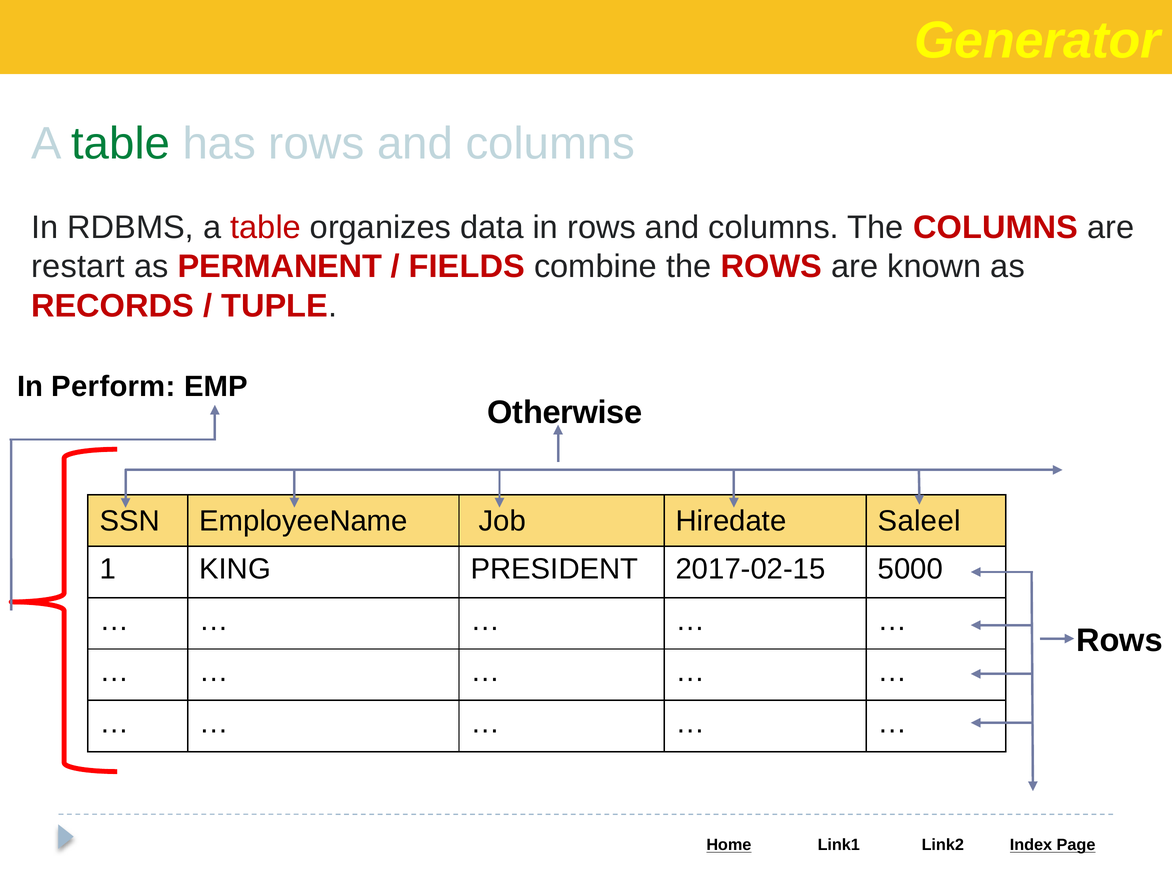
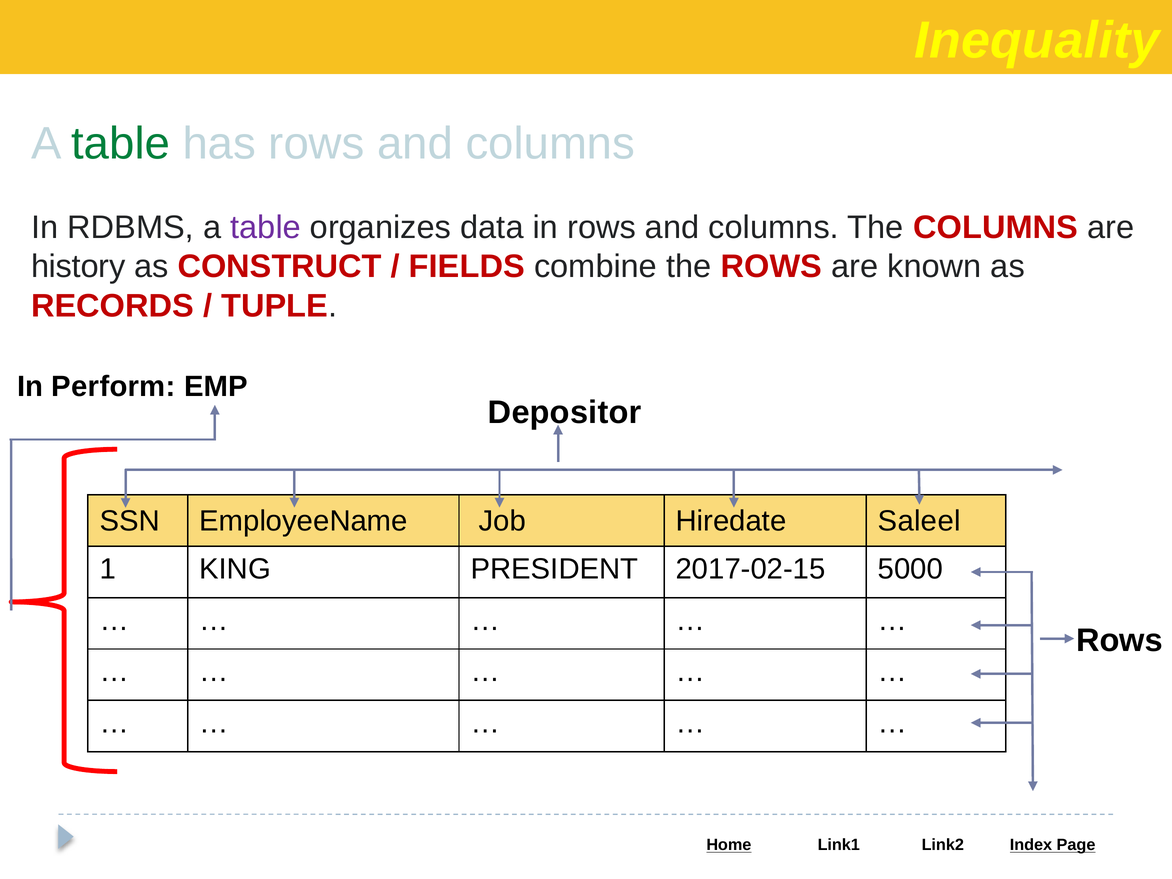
Generator: Generator -> Inequality
table at (266, 228) colour: red -> purple
restart: restart -> history
PERMANENT: PERMANENT -> CONSTRUCT
Otherwise: Otherwise -> Depositor
